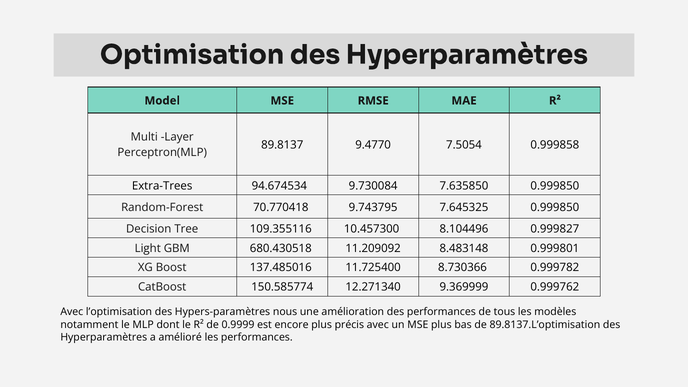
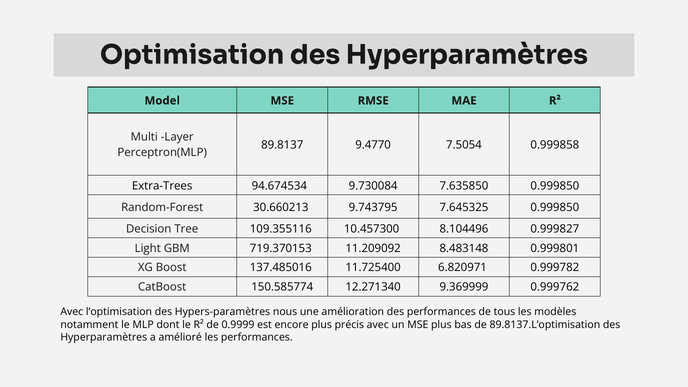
70.770418: 70.770418 -> 30.660213
680.430518: 680.430518 -> 719.370153
8.730366: 8.730366 -> 6.820971
